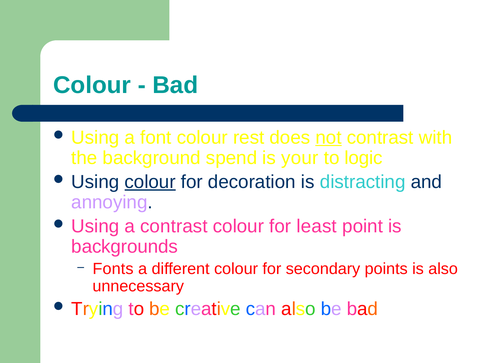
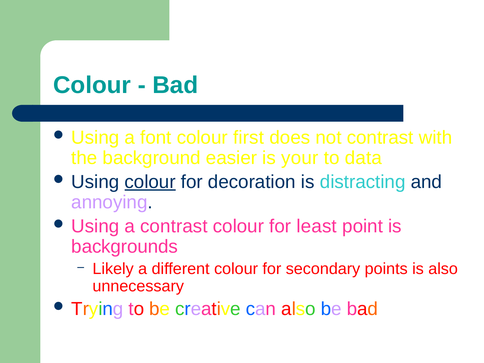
rest: rest -> first
not underline: present -> none
spend: spend -> easier
logic: logic -> data
Fonts: Fonts -> Likely
